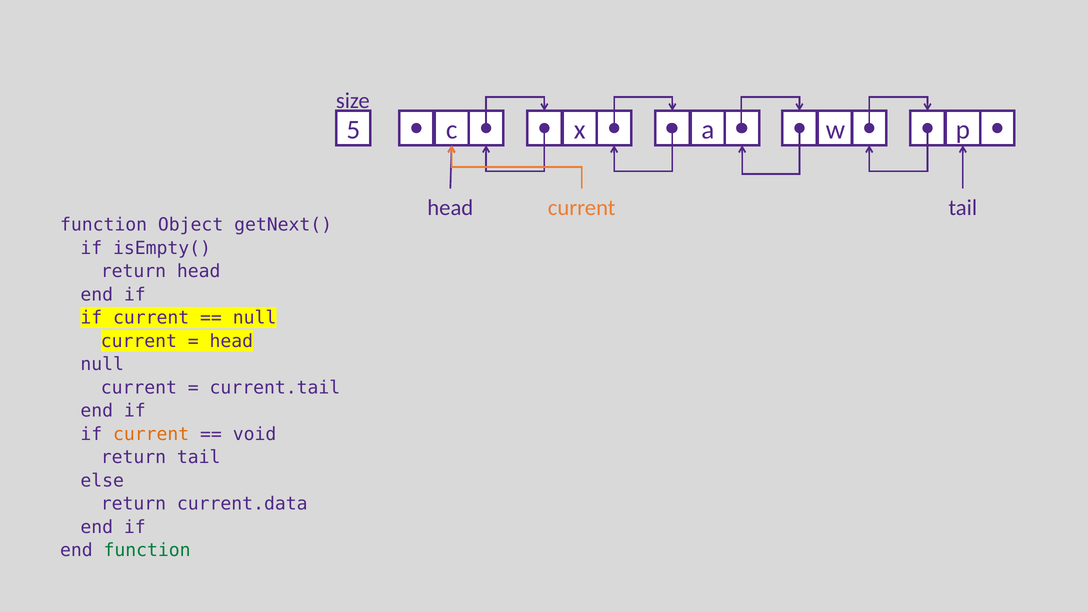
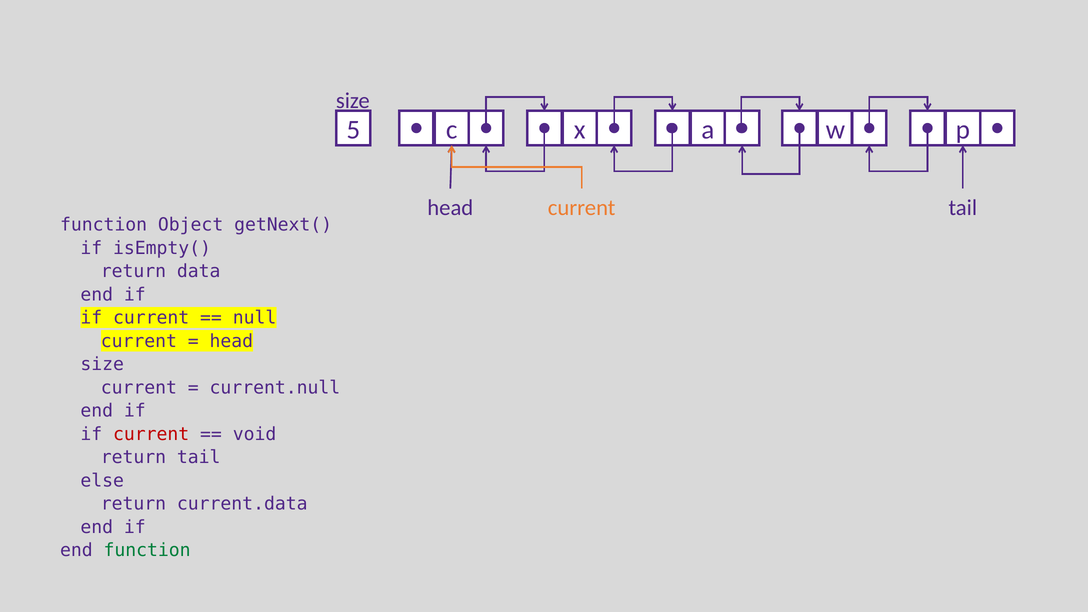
return head: head -> data
null at (102, 364): null -> size
current.tail: current.tail -> current.null
current at (151, 434) colour: orange -> red
